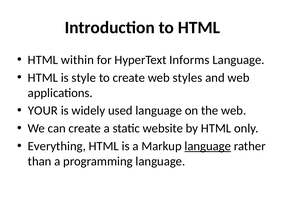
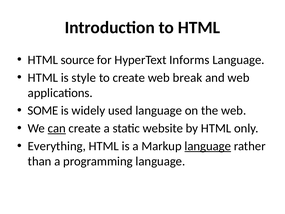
within: within -> source
styles: styles -> break
YOUR: YOUR -> SOME
can underline: none -> present
